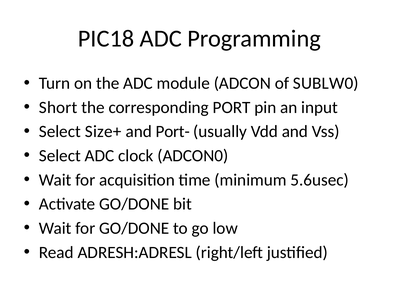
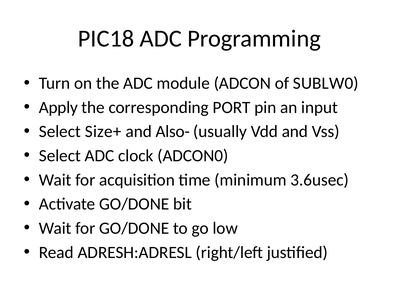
Short: Short -> Apply
Port-: Port- -> Also-
5.6usec: 5.6usec -> 3.6usec
